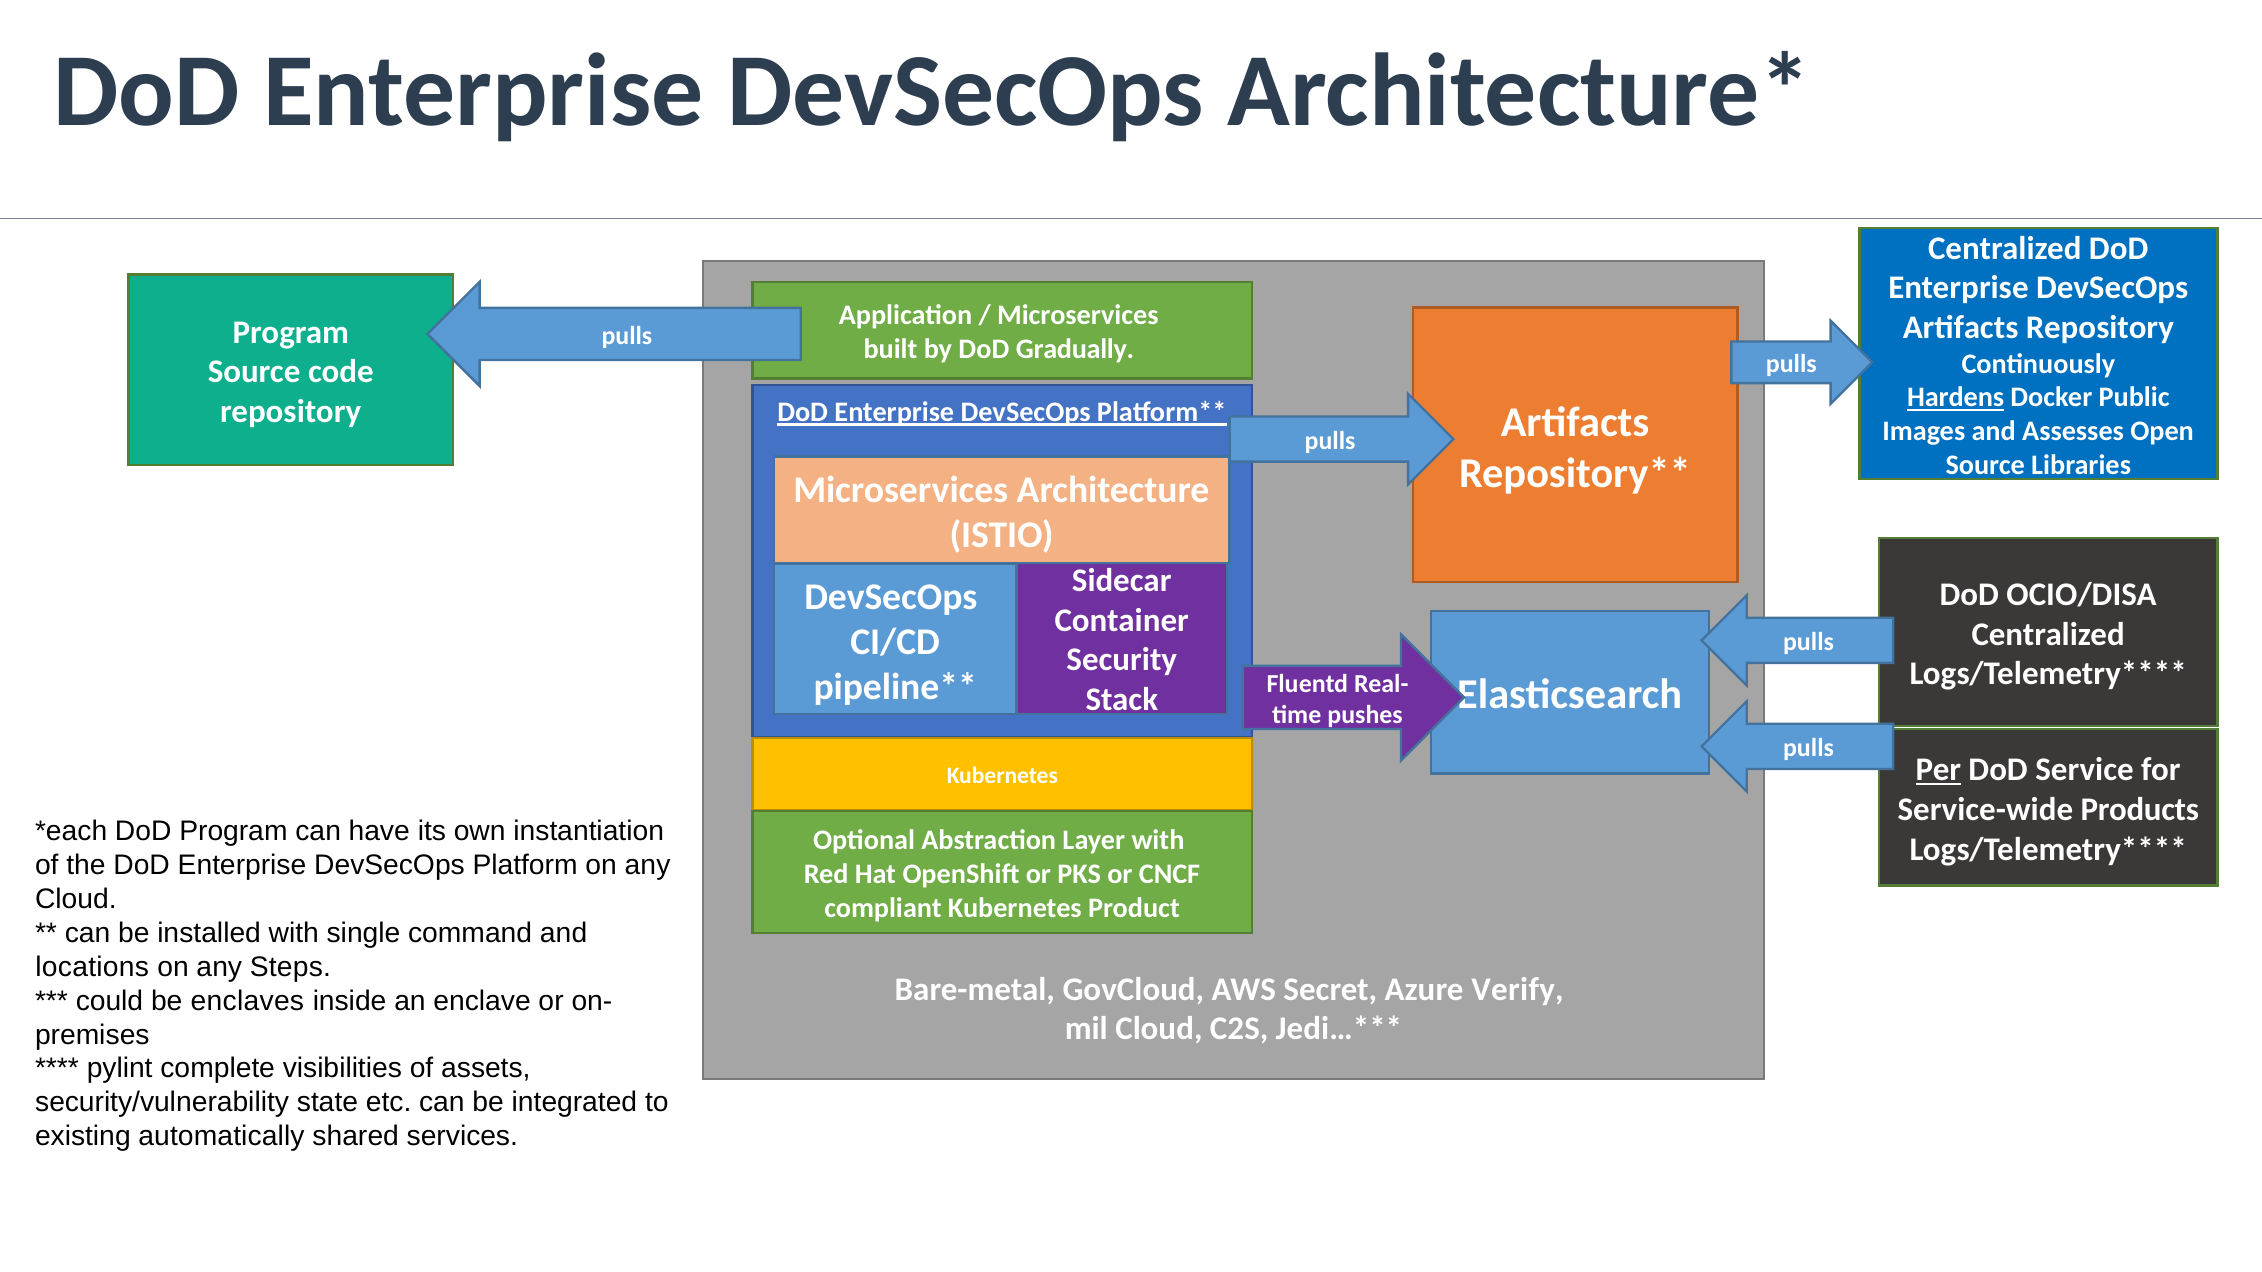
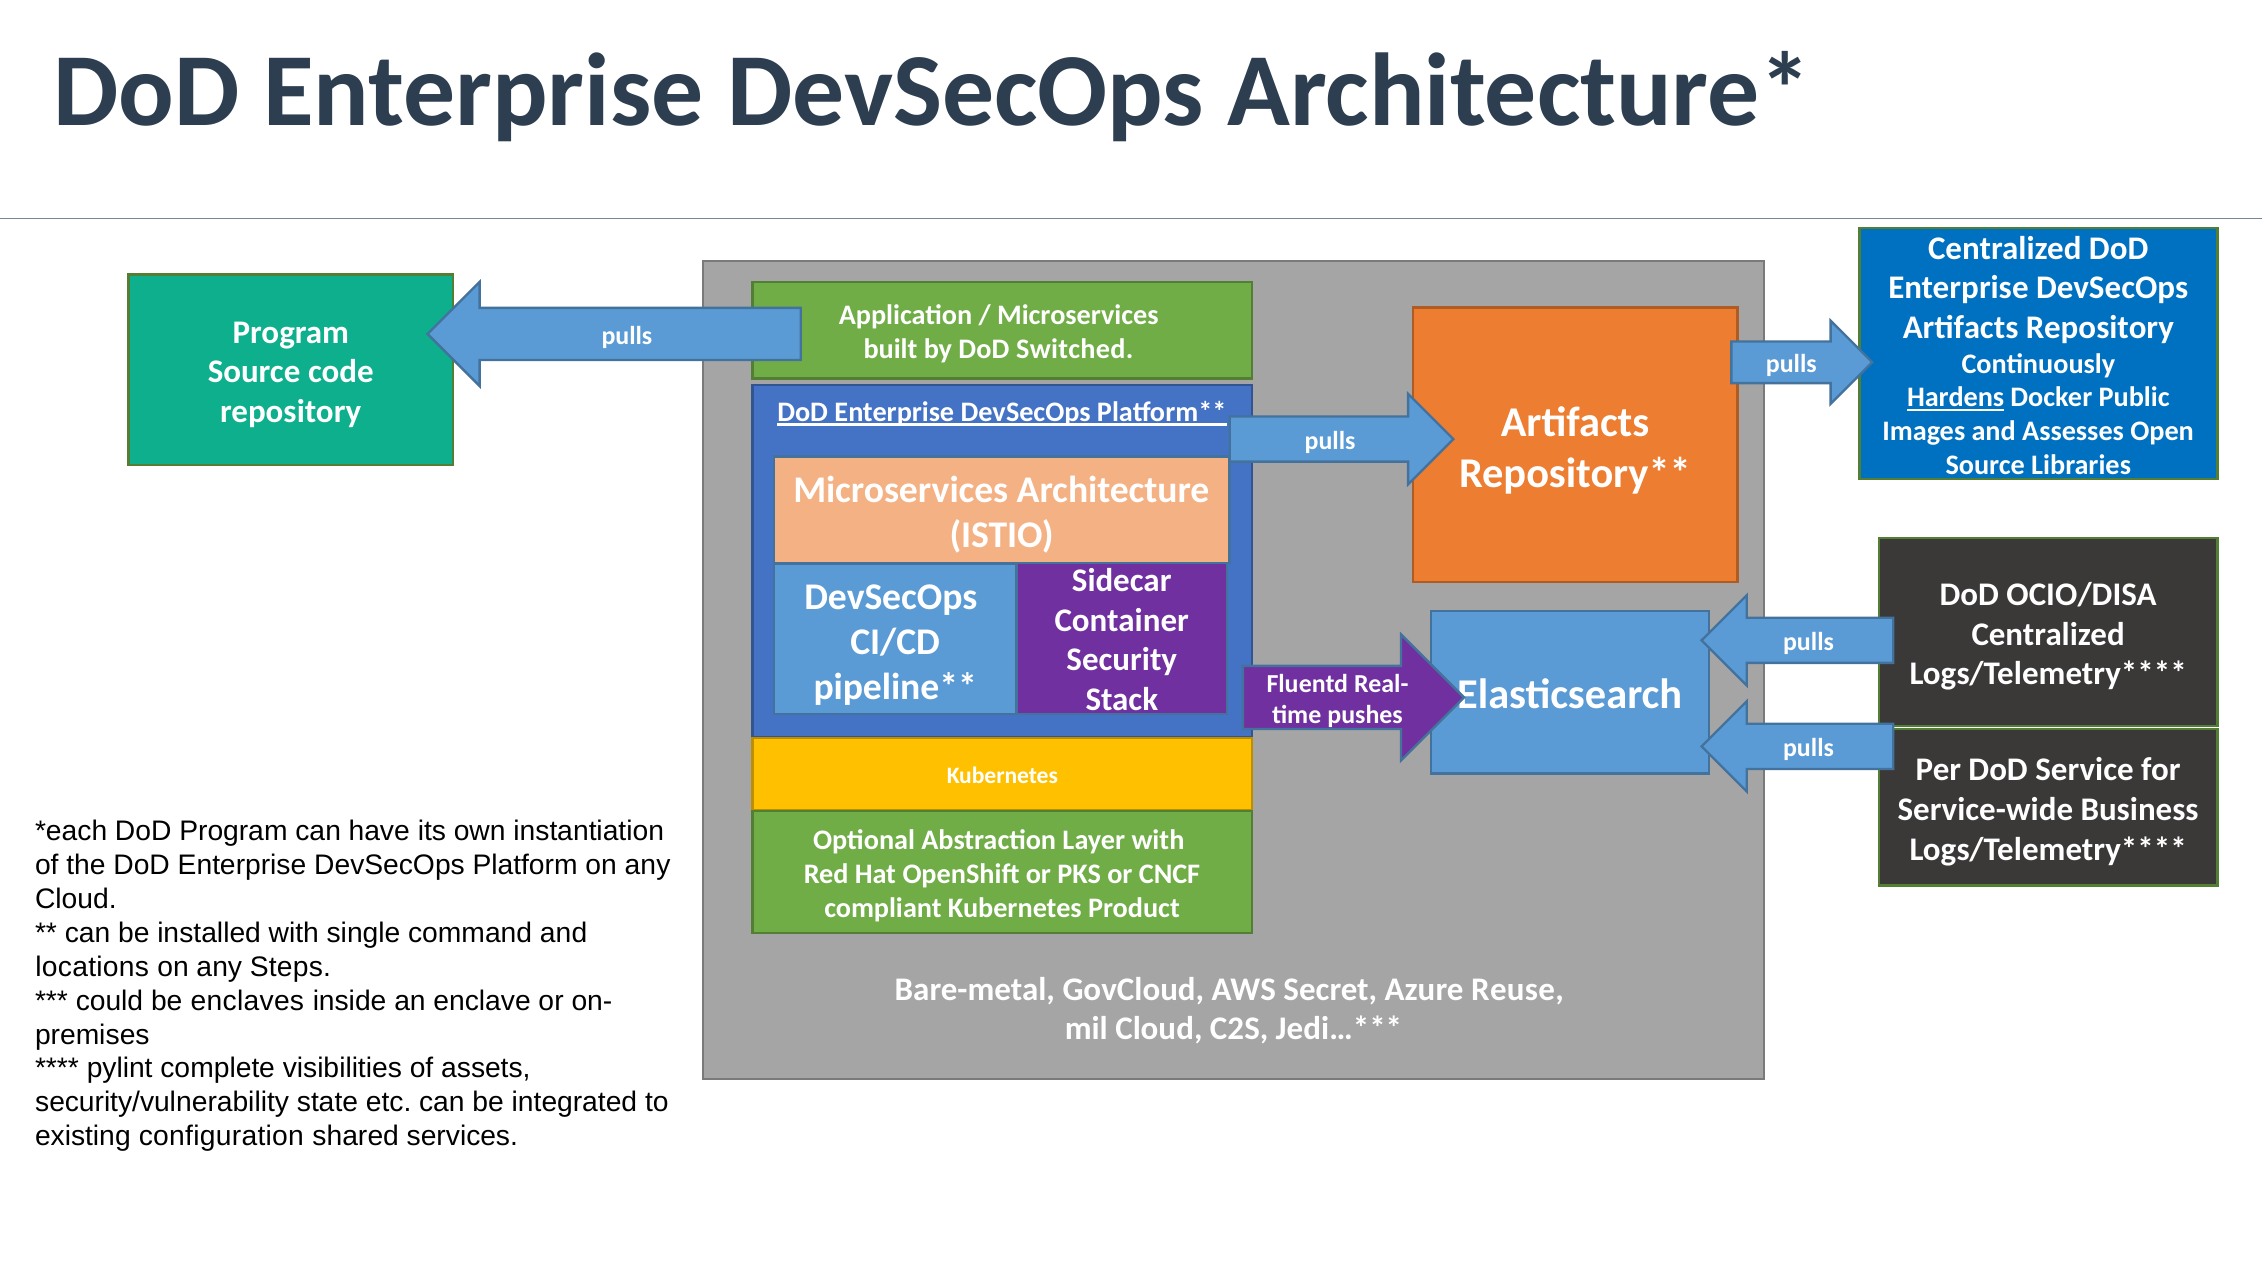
Gradually: Gradually -> Switched
Per underline: present -> none
Products: Products -> Business
Verify: Verify -> Reuse
automatically: automatically -> configuration
